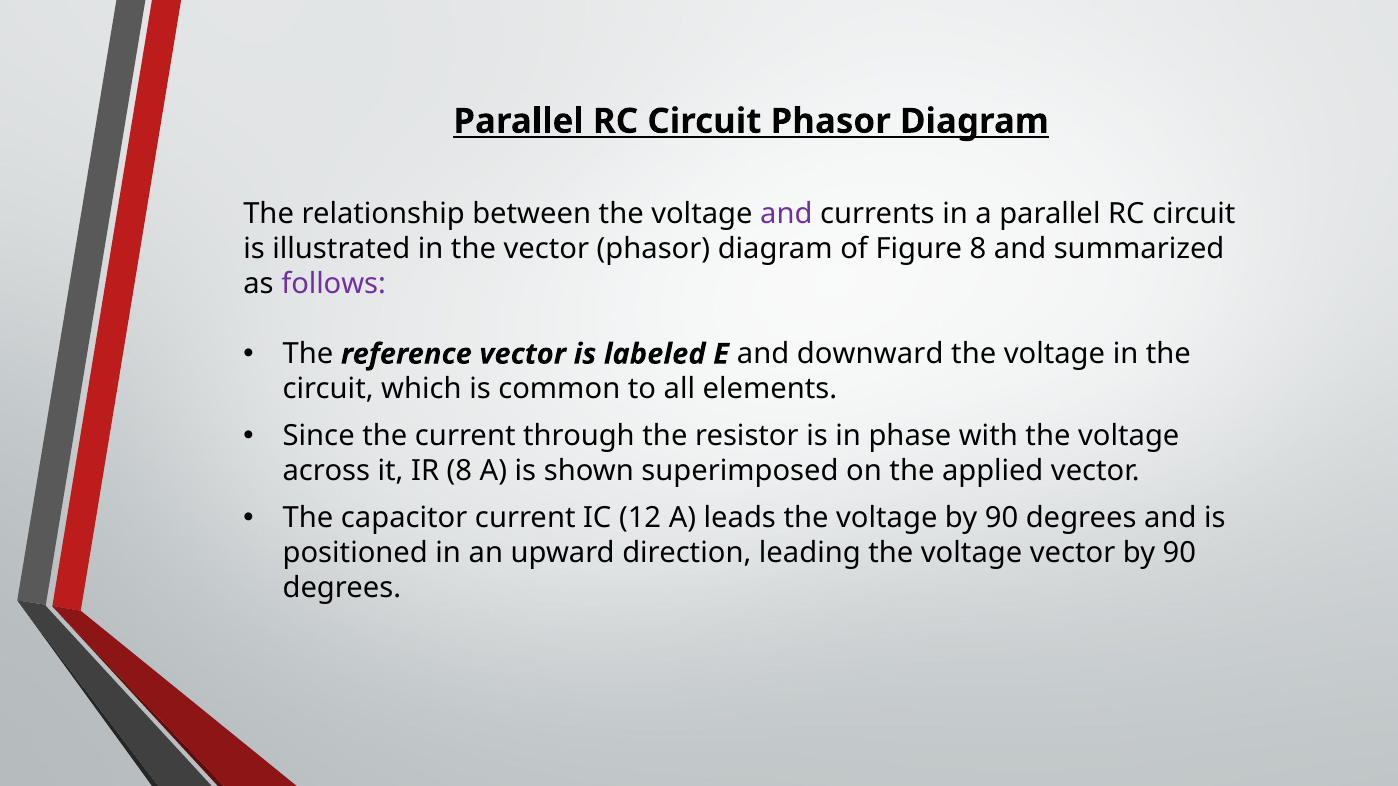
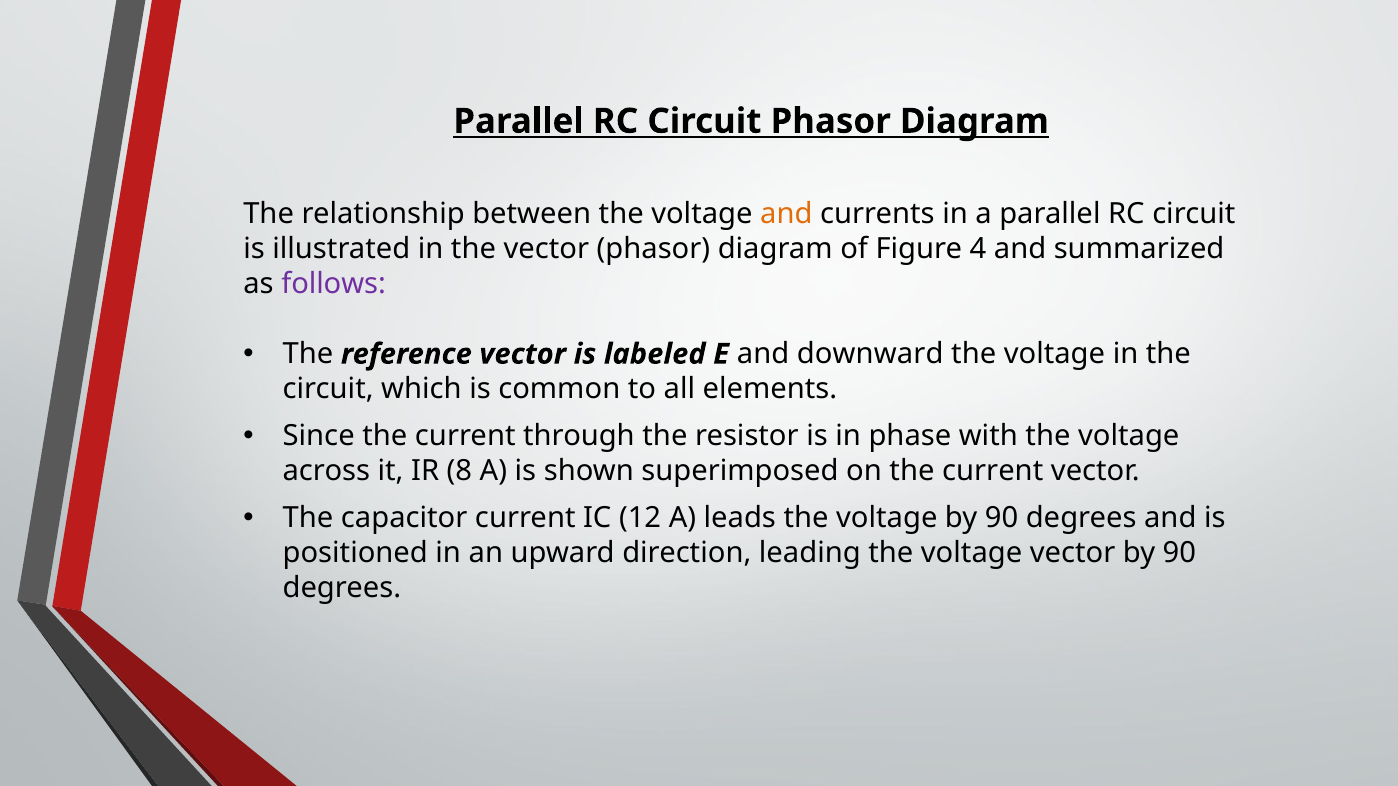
and at (786, 214) colour: purple -> orange
Figure 8: 8 -> 4
on the applied: applied -> current
